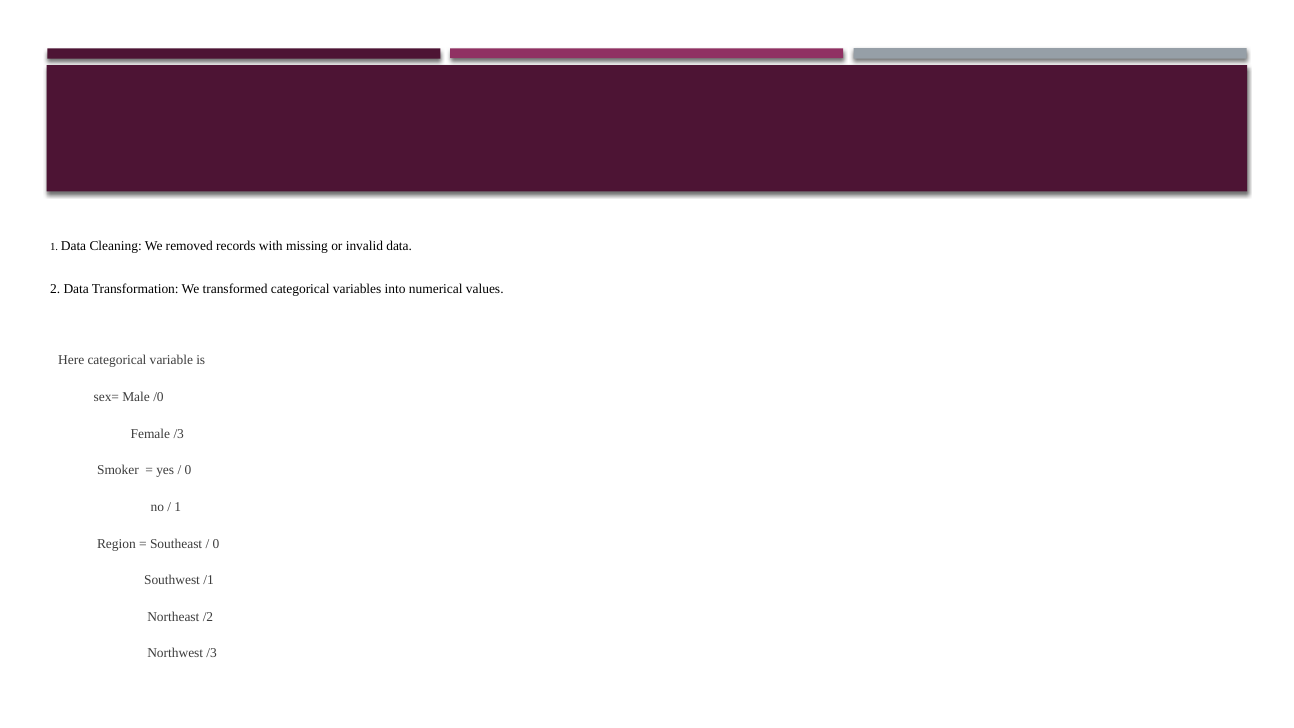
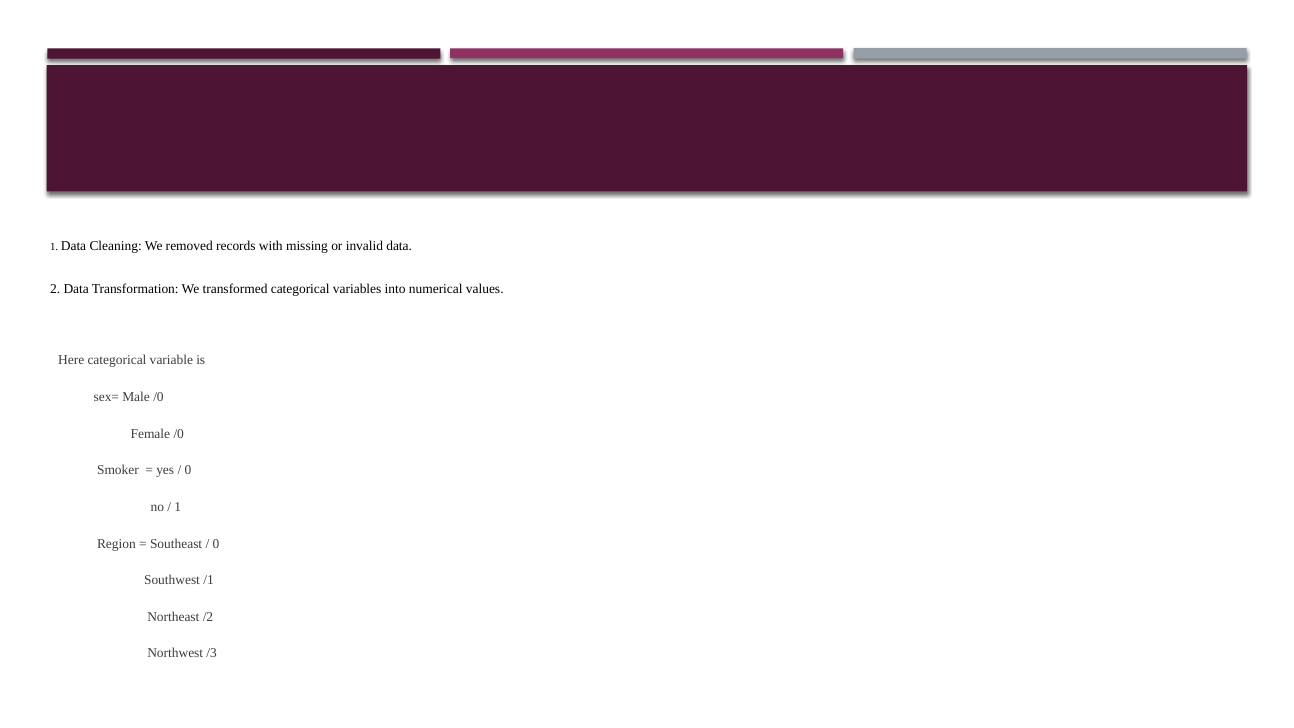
Female /3: /3 -> /0
